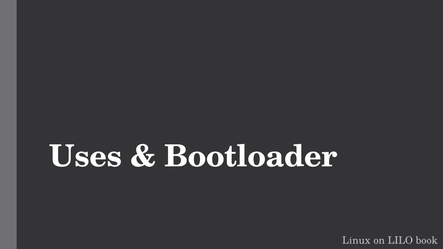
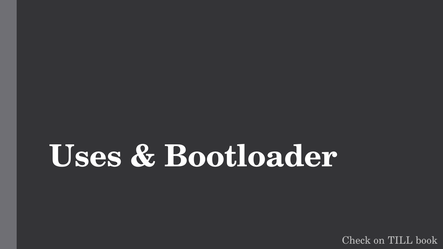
Linux: Linux -> Check
LILO: LILO -> TILL
